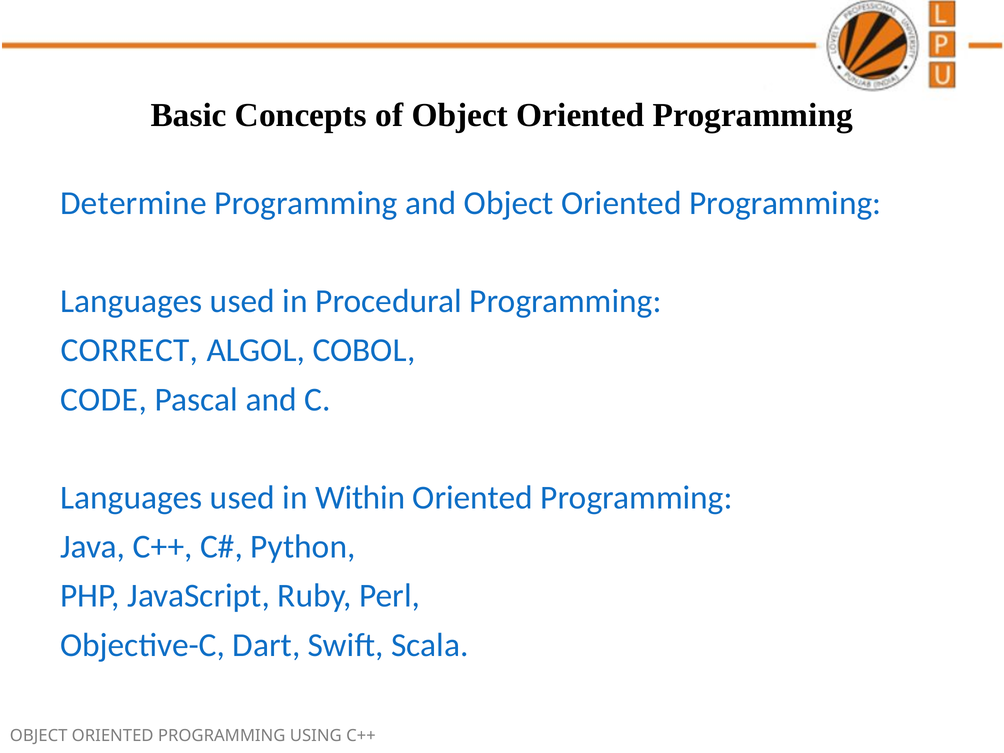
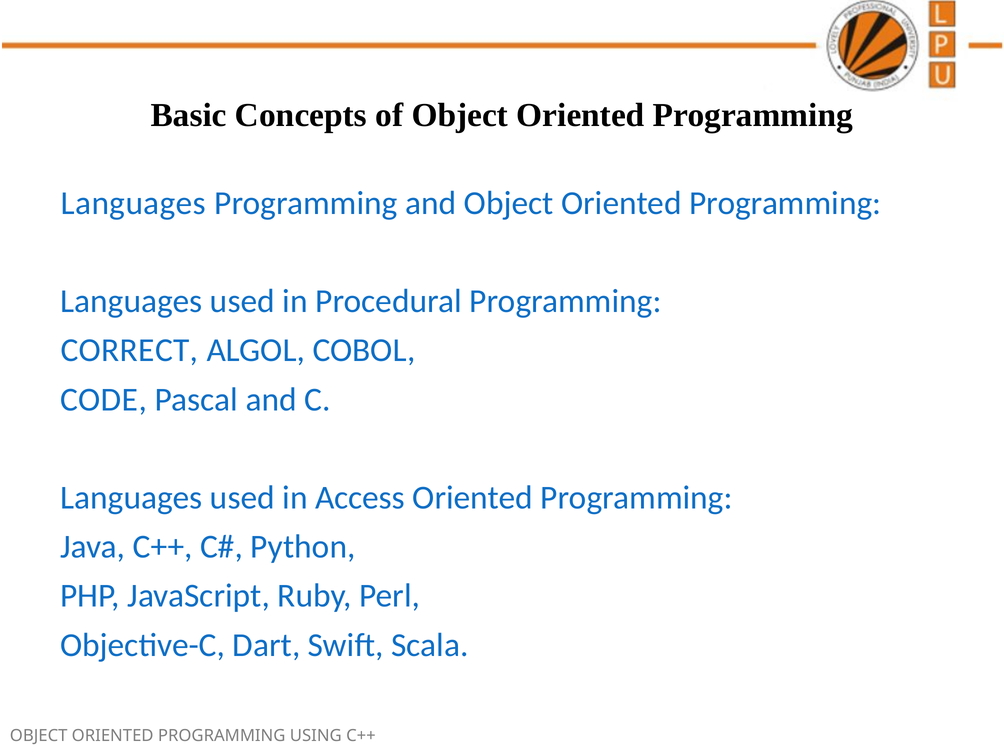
Determine at (133, 203): Determine -> Languages
Within: Within -> Access
